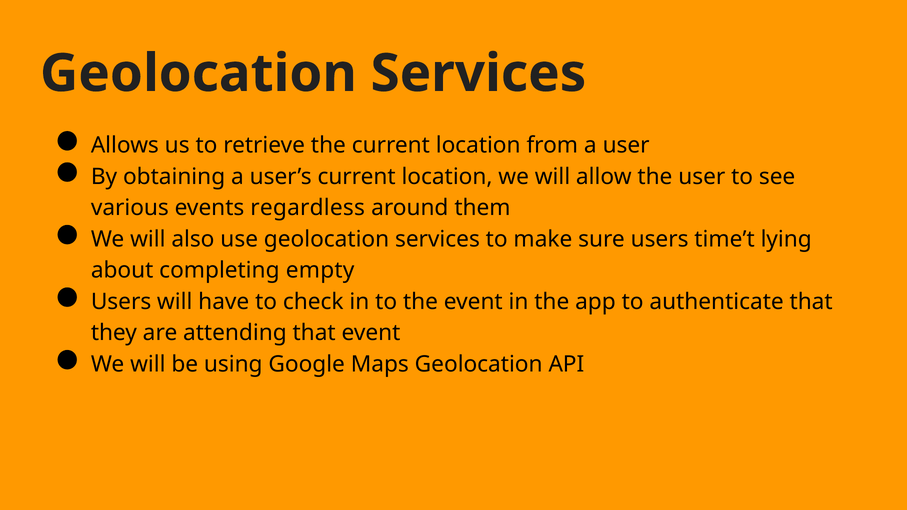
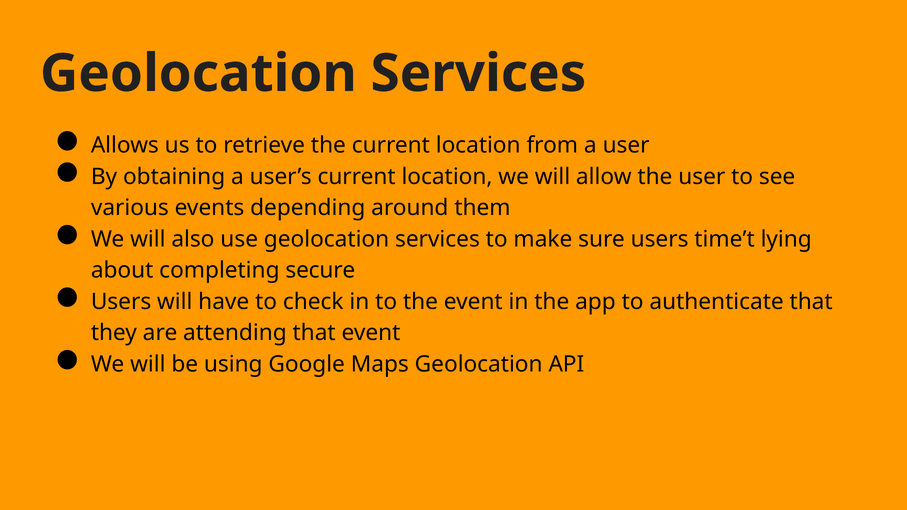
regardless: regardless -> depending
empty: empty -> secure
